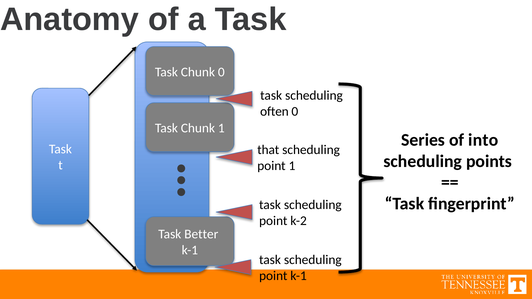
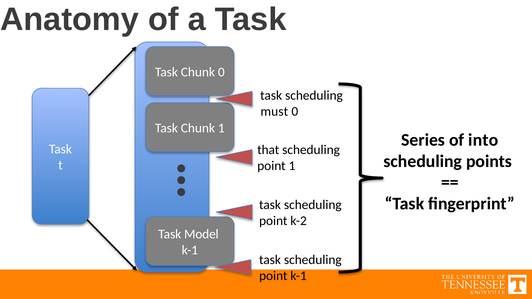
often: often -> must
Better: Better -> Model
